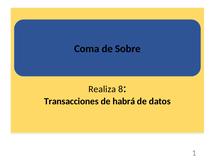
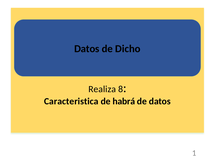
Coma at (87, 49): Coma -> Datos
Sobre: Sobre -> Dicho
Transacciones: Transacciones -> Caracteristica
